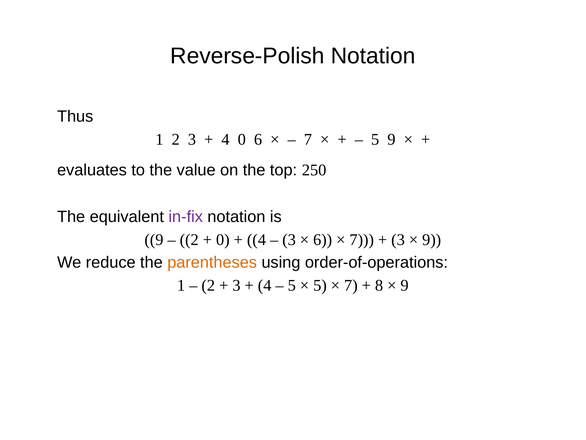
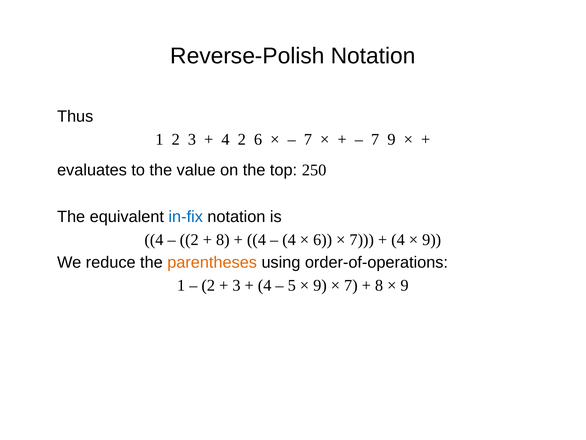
4 0: 0 -> 2
5 at (375, 139): 5 -> 7
in-fix colour: purple -> blue
9 at (154, 239): 9 -> 4
0 at (223, 239): 0 -> 8
3 at (289, 239): 3 -> 4
3 at (398, 239): 3 -> 4
5 at (320, 285): 5 -> 9
